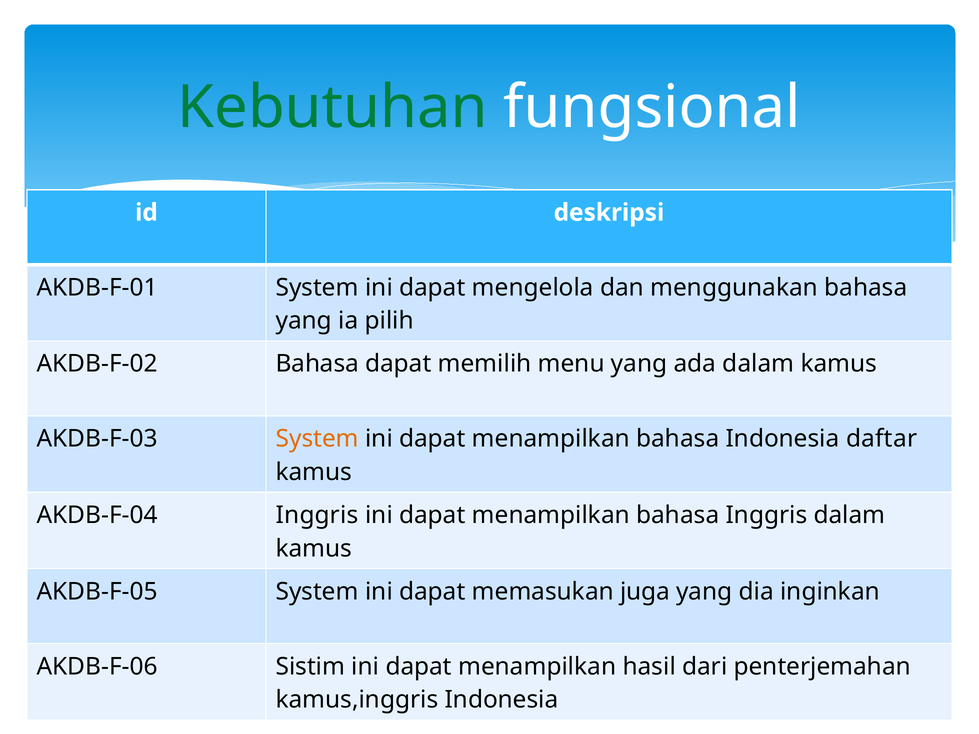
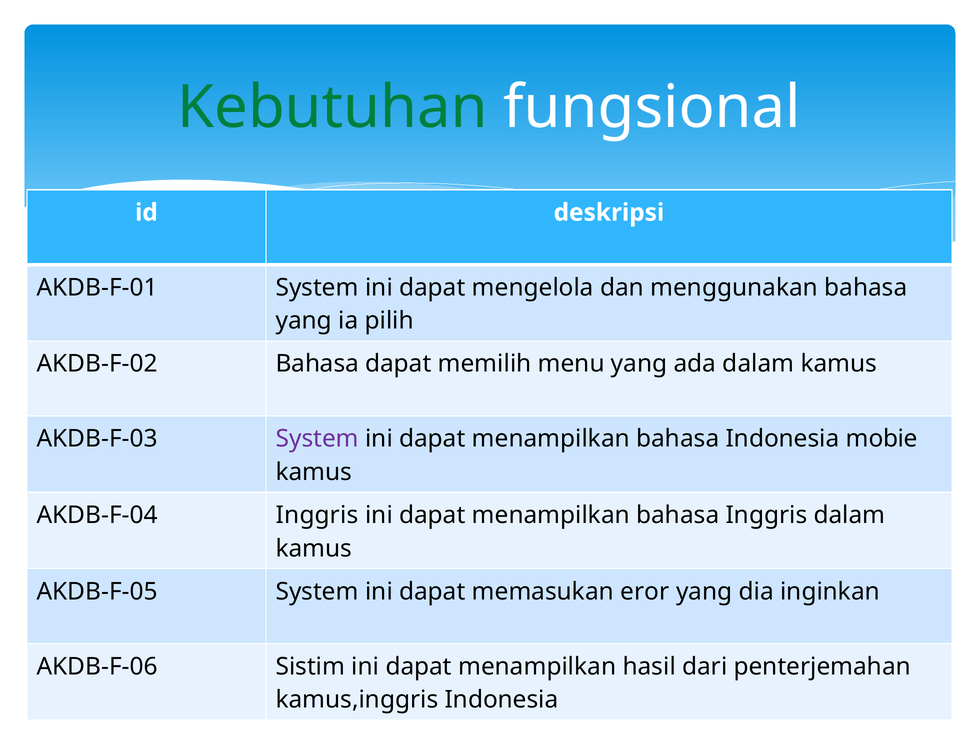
System at (317, 439) colour: orange -> purple
daftar: daftar -> mobie
juga: juga -> eror
